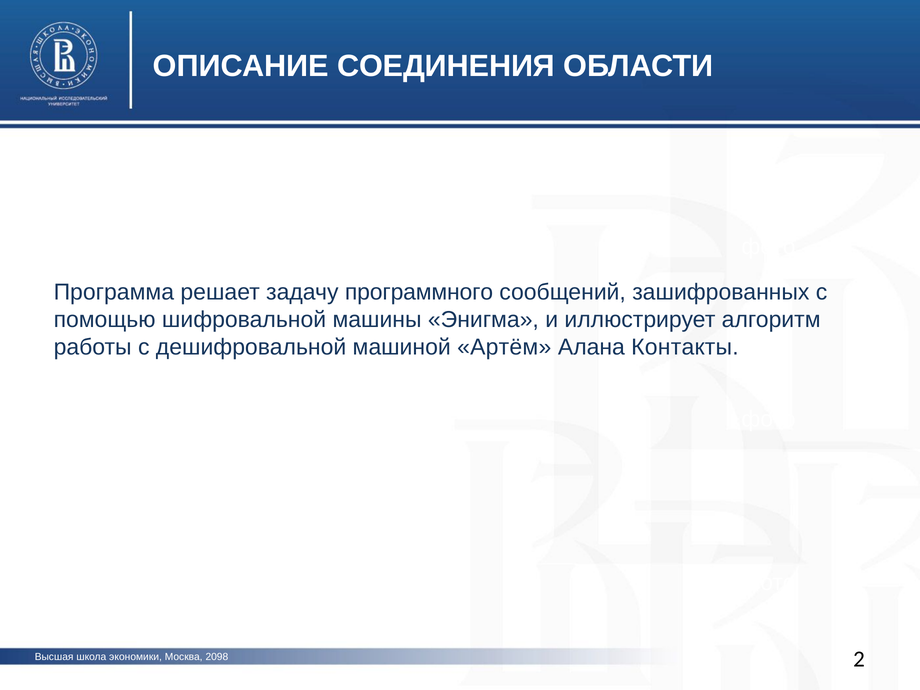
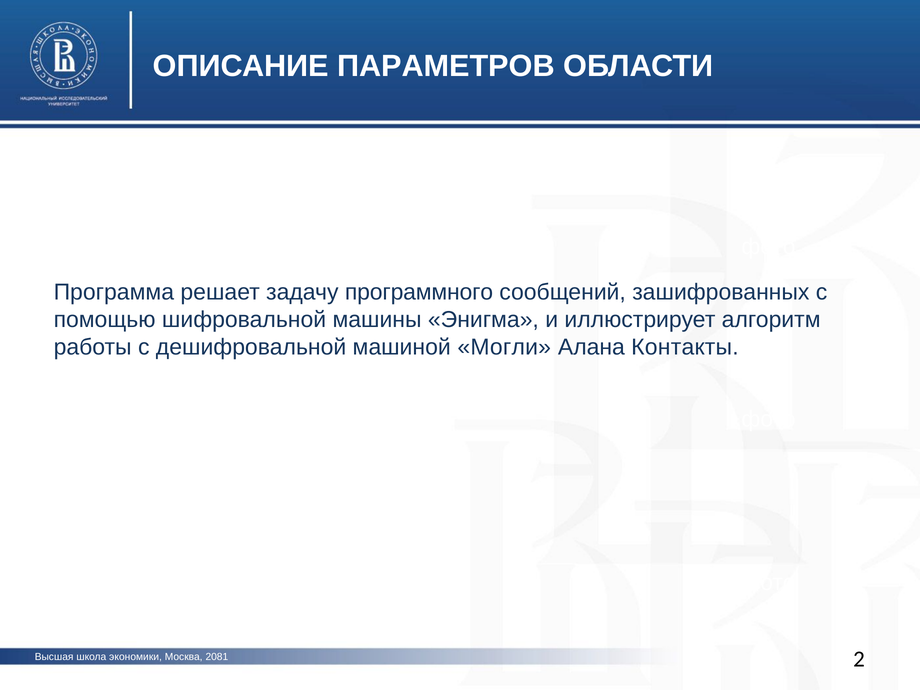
СОЕДИНЕНИЯ: СОЕДИНЕНИЯ -> ПАРАМЕТРОВ
Артём: Артём -> Могли
2098: 2098 -> 2081
